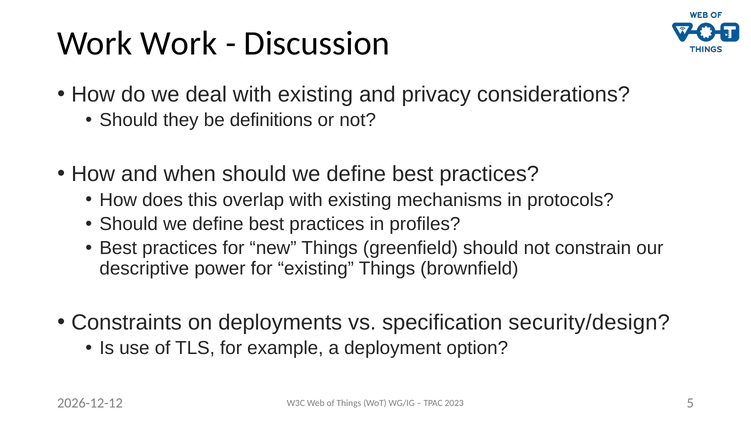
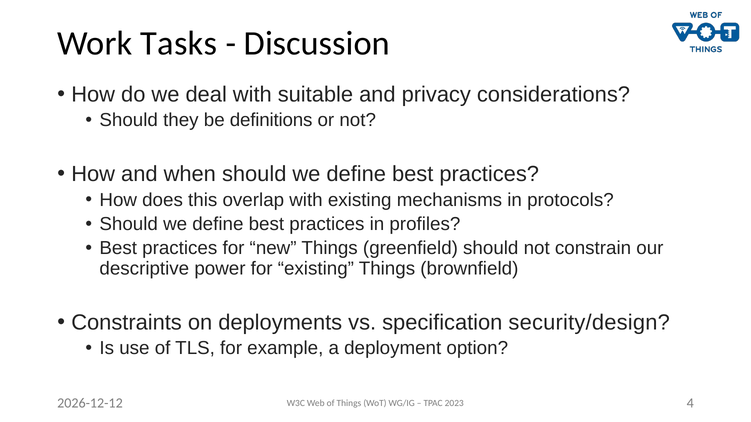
Work Work: Work -> Tasks
deal with existing: existing -> suitable
5: 5 -> 4
